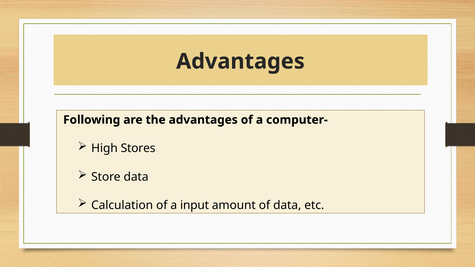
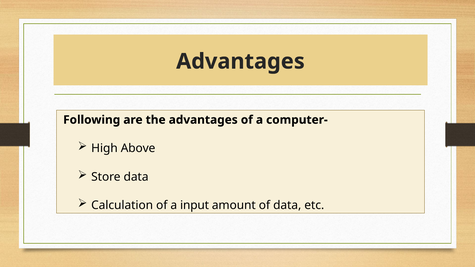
Stores: Stores -> Above
